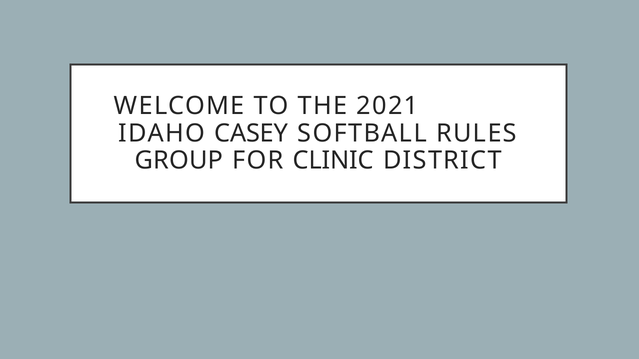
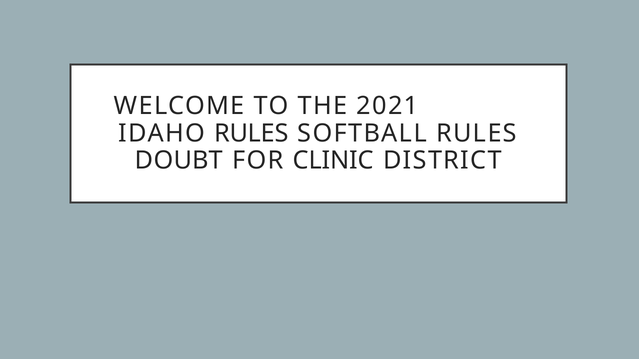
IDAHO CASEY: CASEY -> RULES
GROUP: GROUP -> DOUBT
